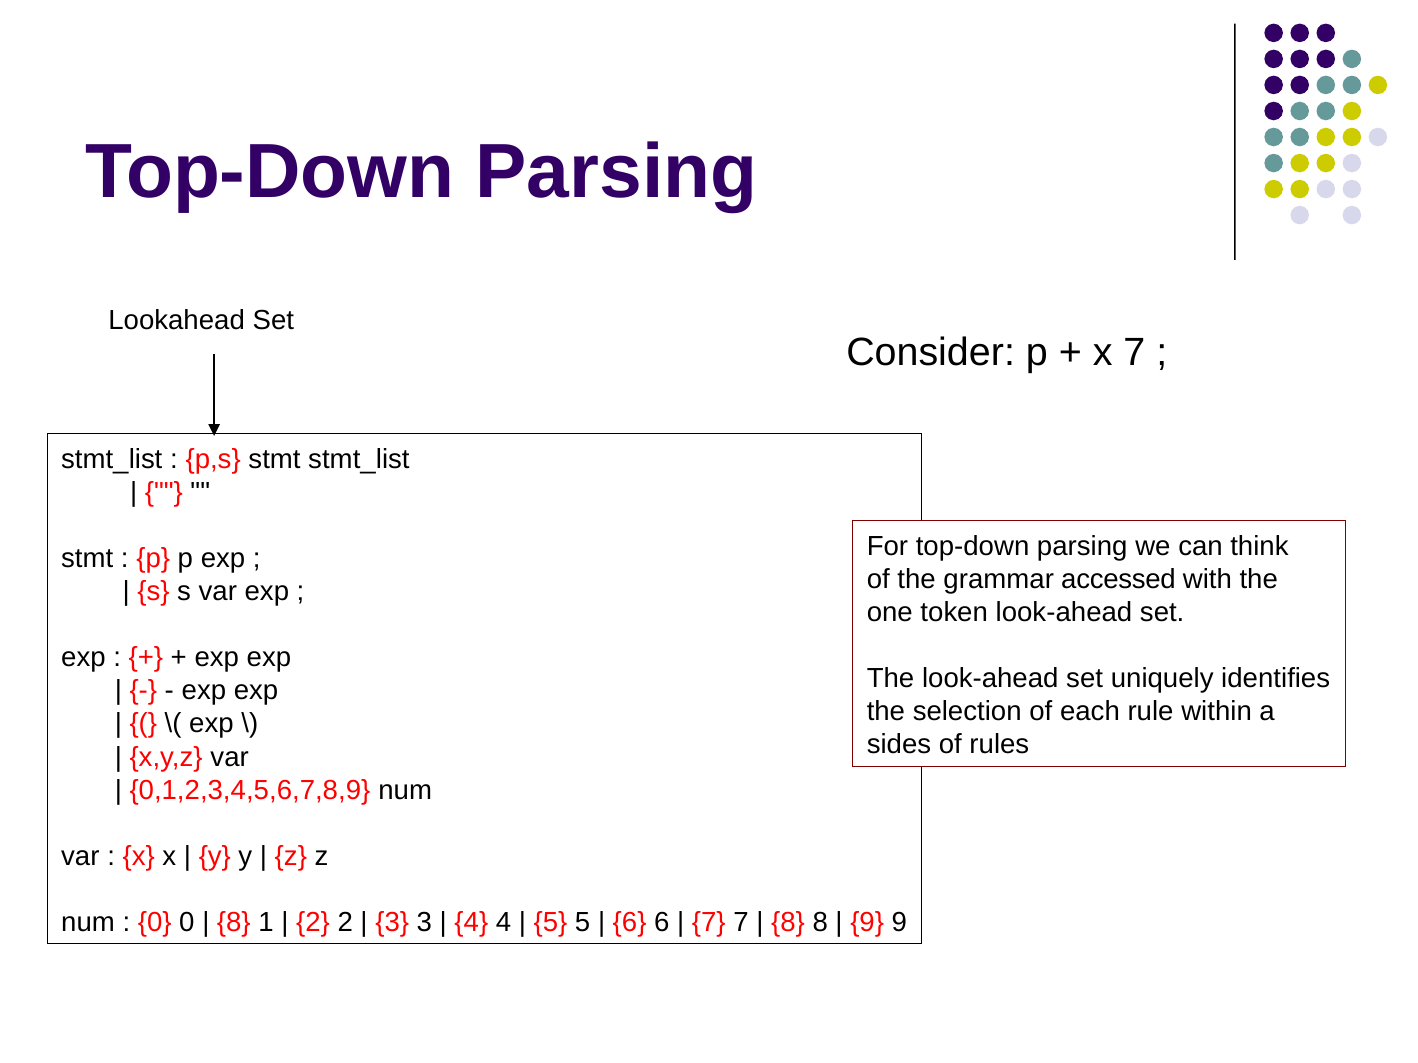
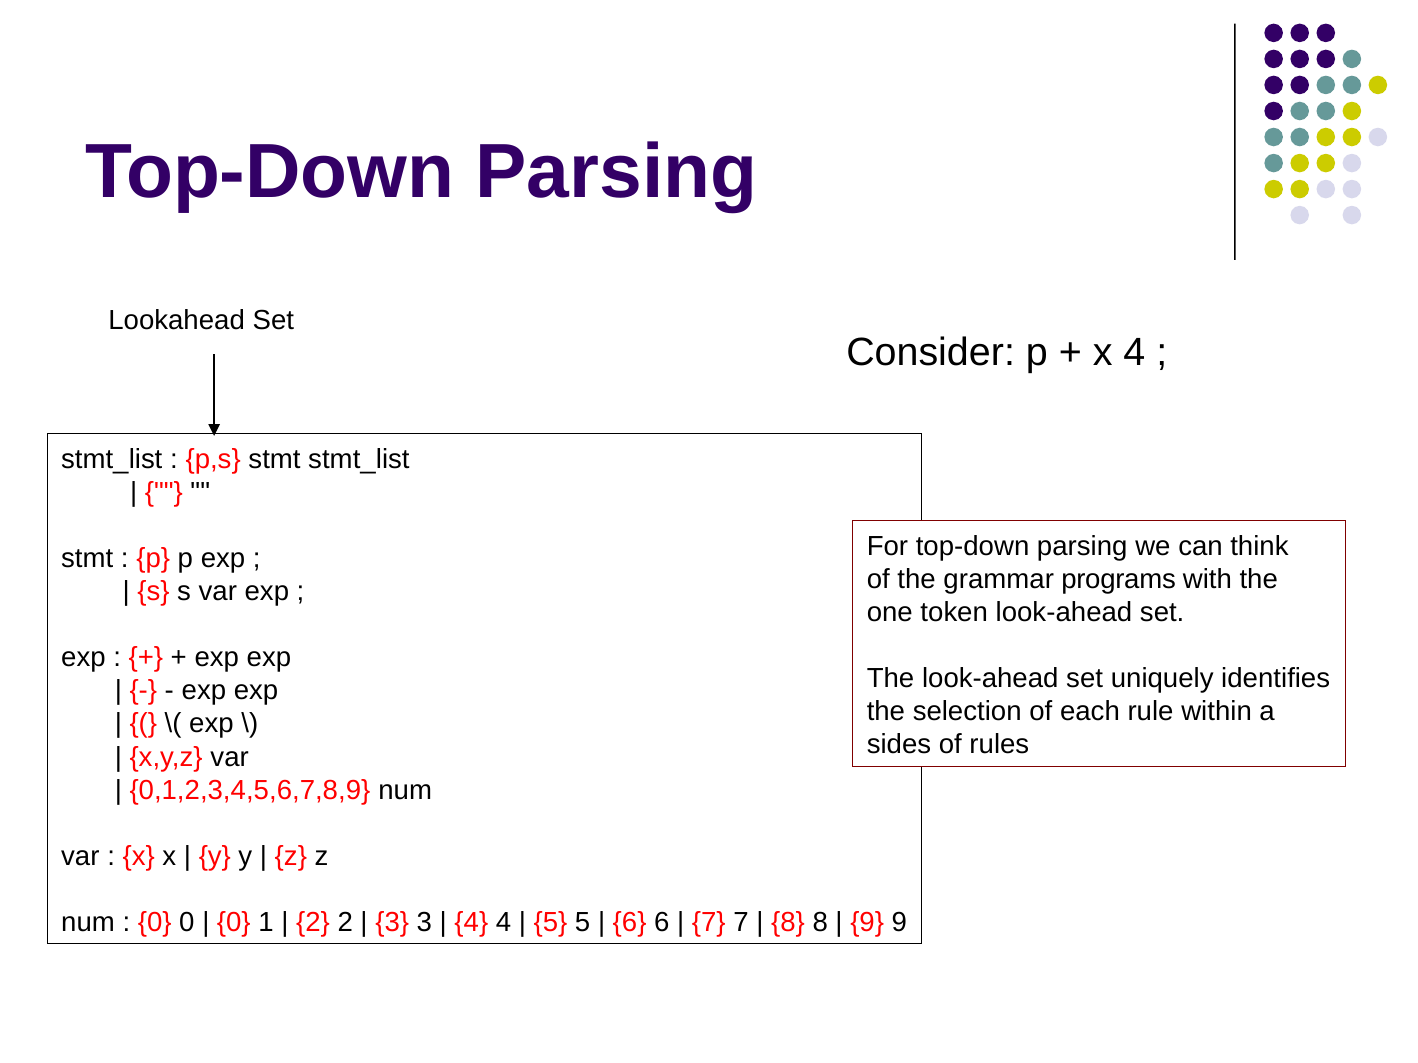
x 7: 7 -> 4
accessed: accessed -> programs
8 at (234, 923): 8 -> 0
